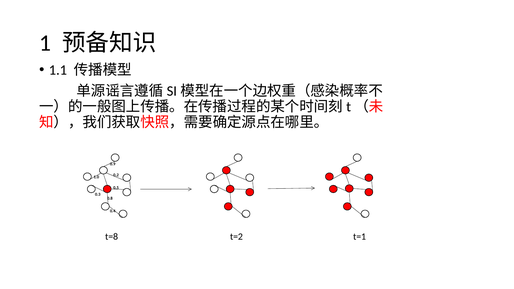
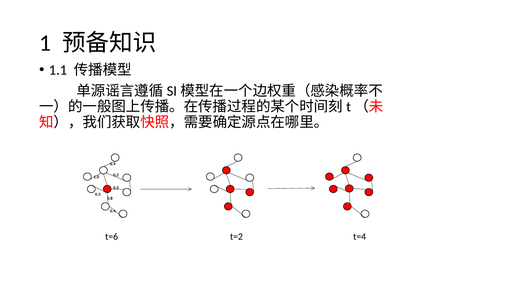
t=8: t=8 -> t=6
t=1: t=1 -> t=4
